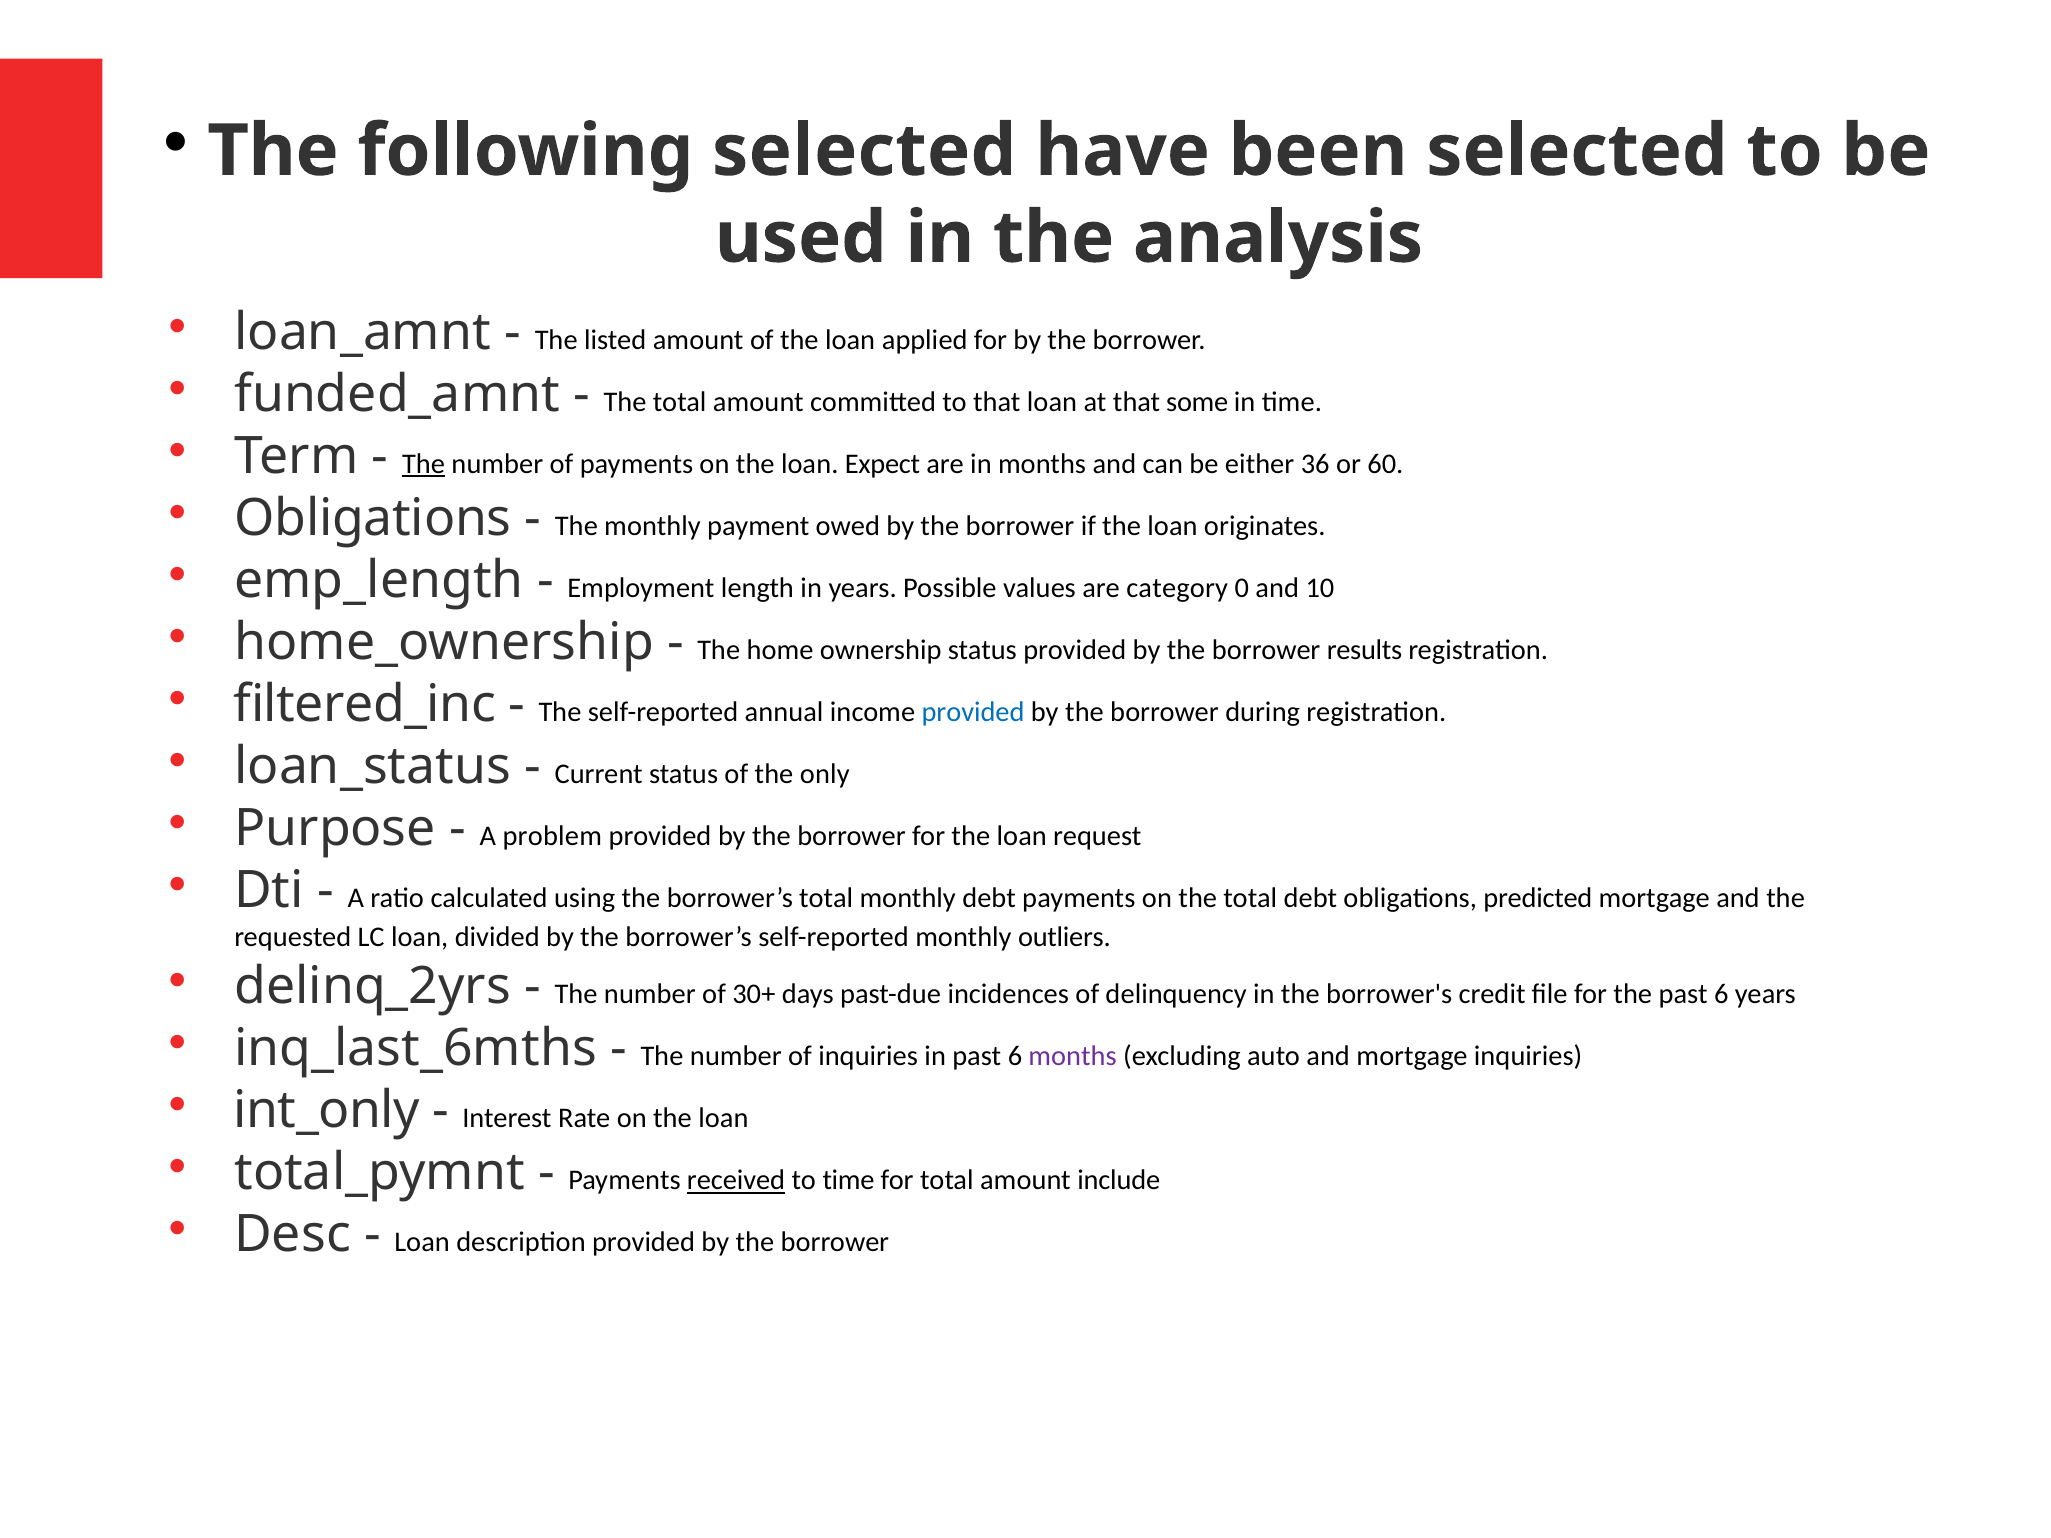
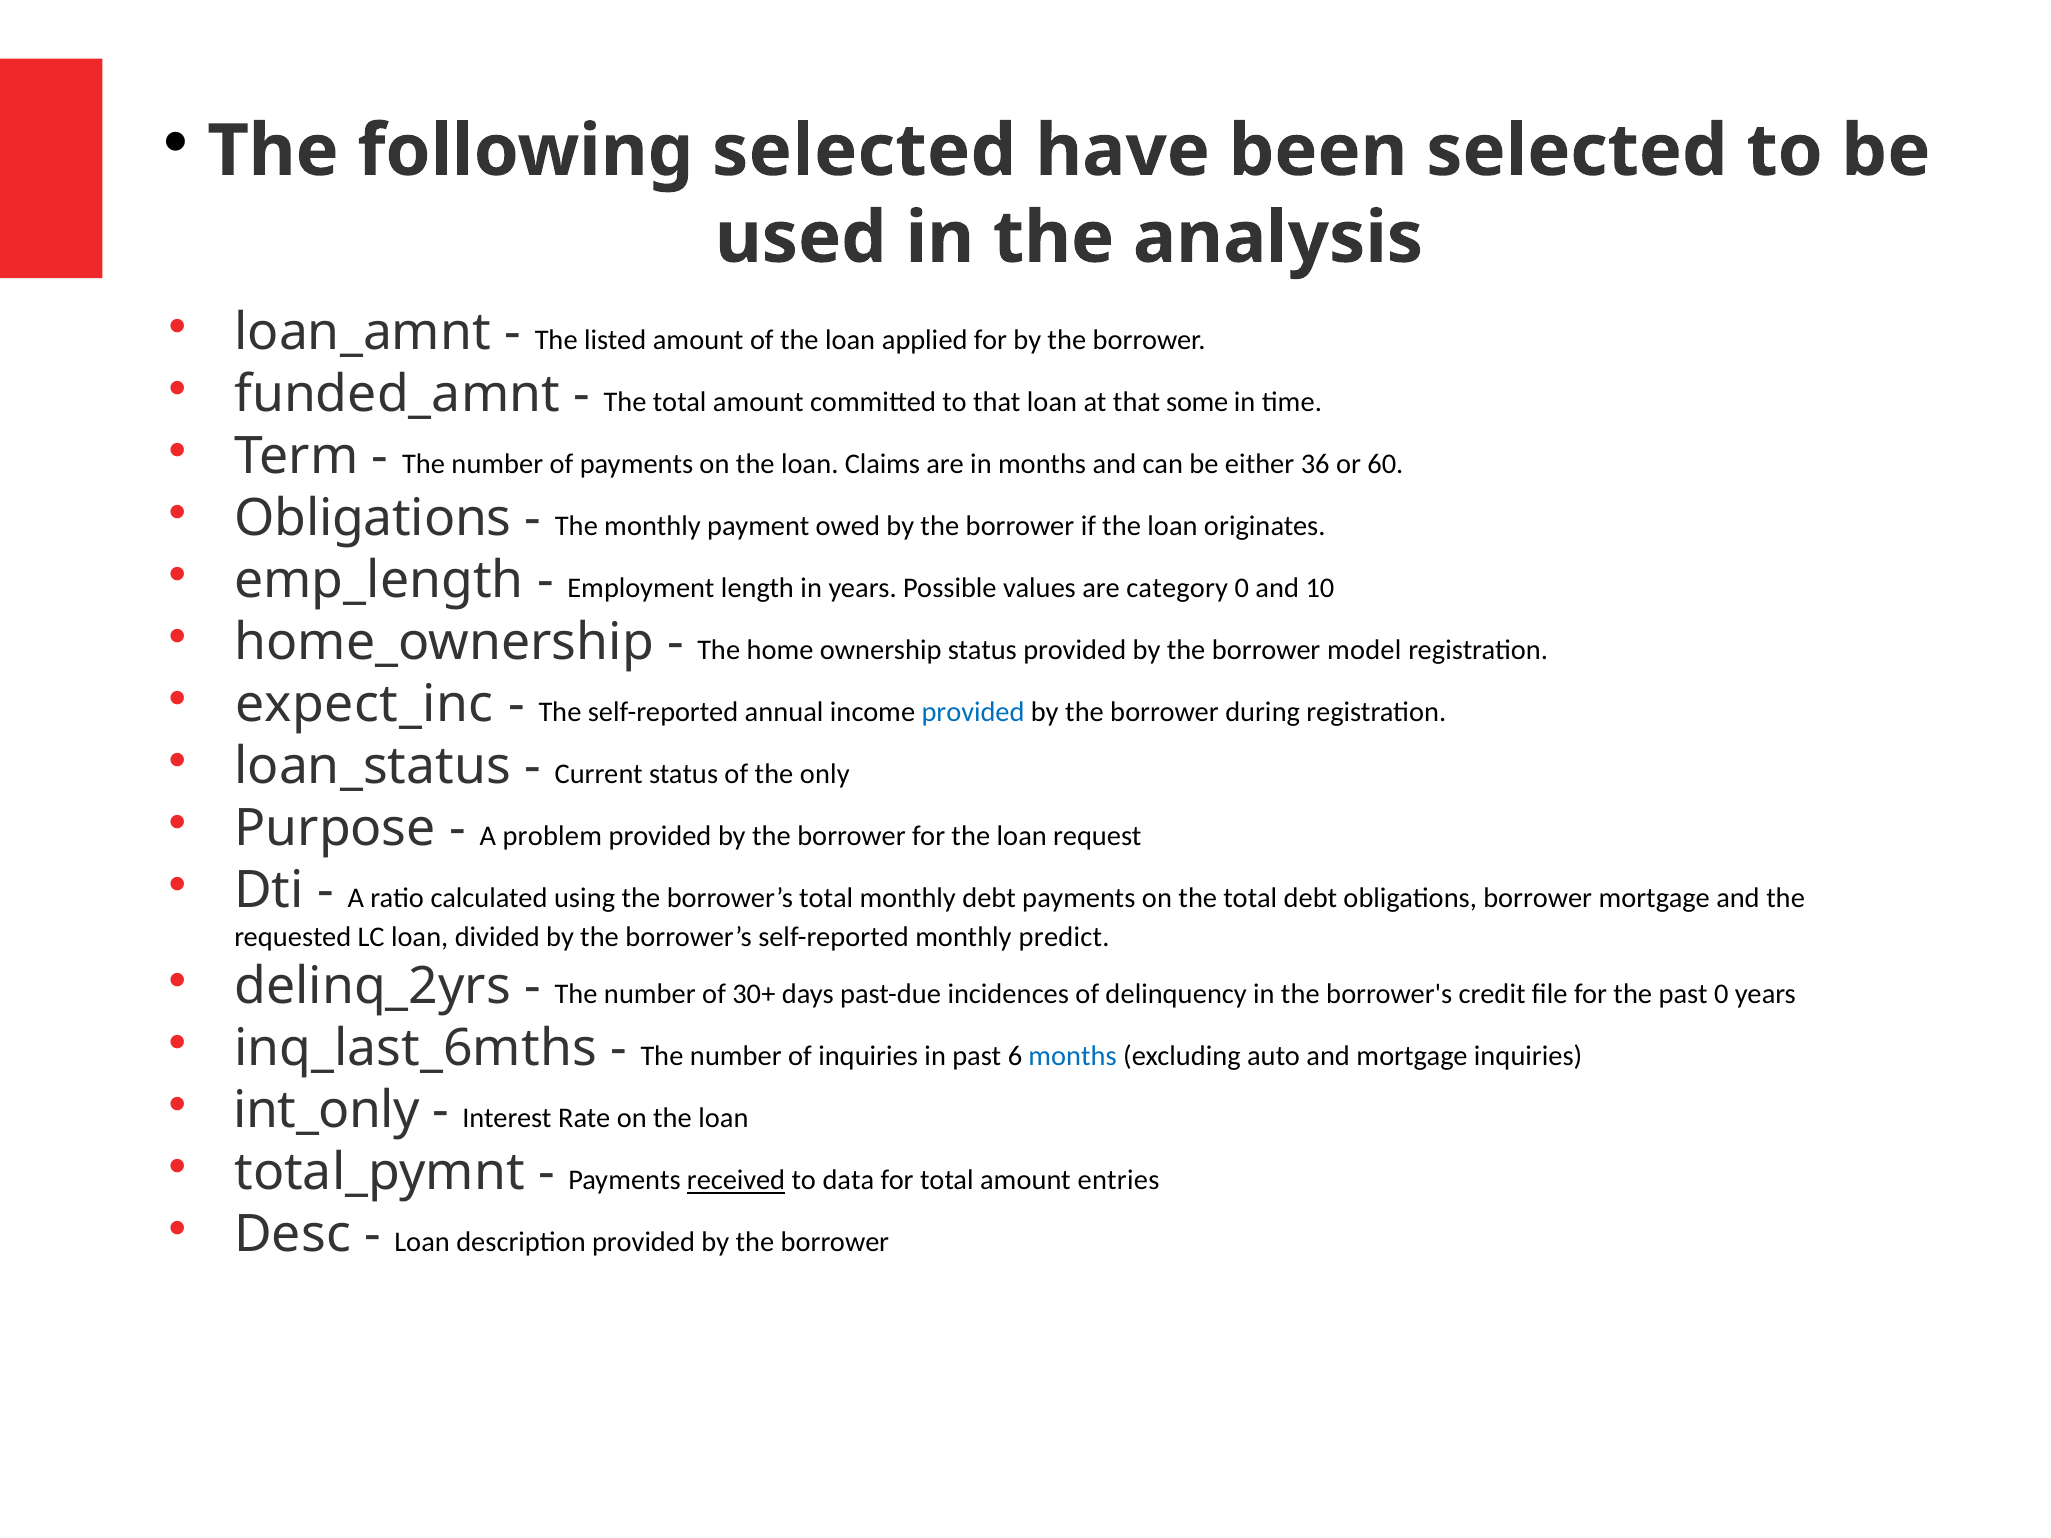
The at (424, 464) underline: present -> none
Expect: Expect -> Claims
results: results -> model
filtered_inc: filtered_inc -> expect_inc
obligations predicted: predicted -> borrower
outliers: outliers -> predict
the past 6: 6 -> 0
months at (1073, 1057) colour: purple -> blue
to time: time -> data
include: include -> entries
